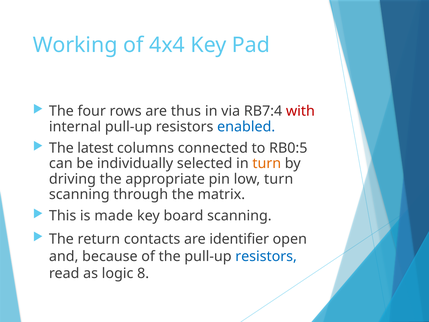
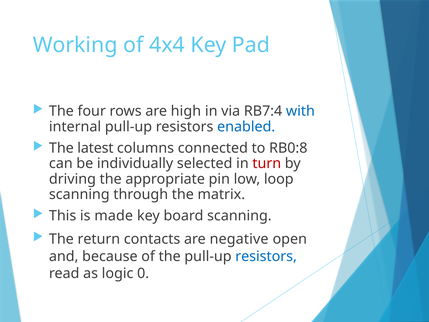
thus: thus -> high
with colour: red -> blue
RB0:5: RB0:5 -> RB0:8
turn at (267, 163) colour: orange -> red
low turn: turn -> loop
identifier: identifier -> negative
8: 8 -> 0
